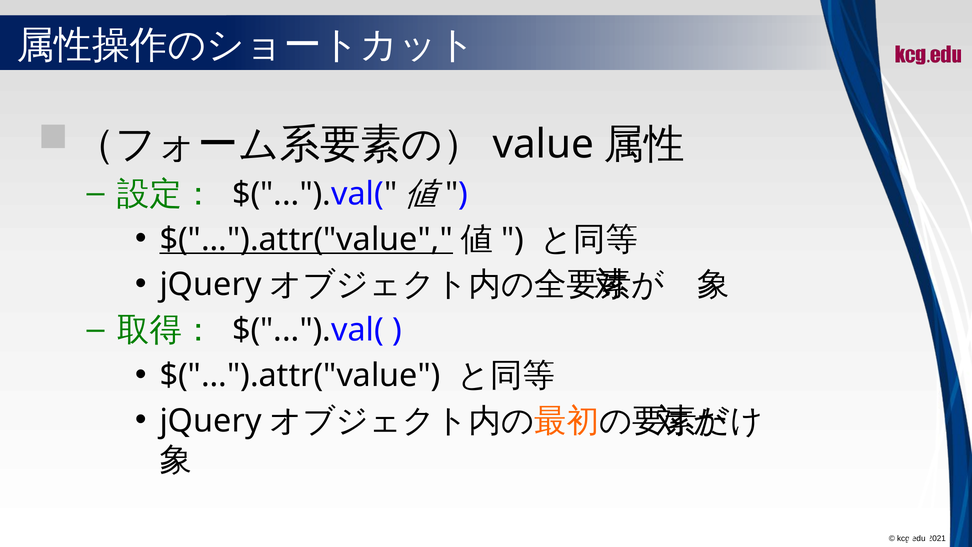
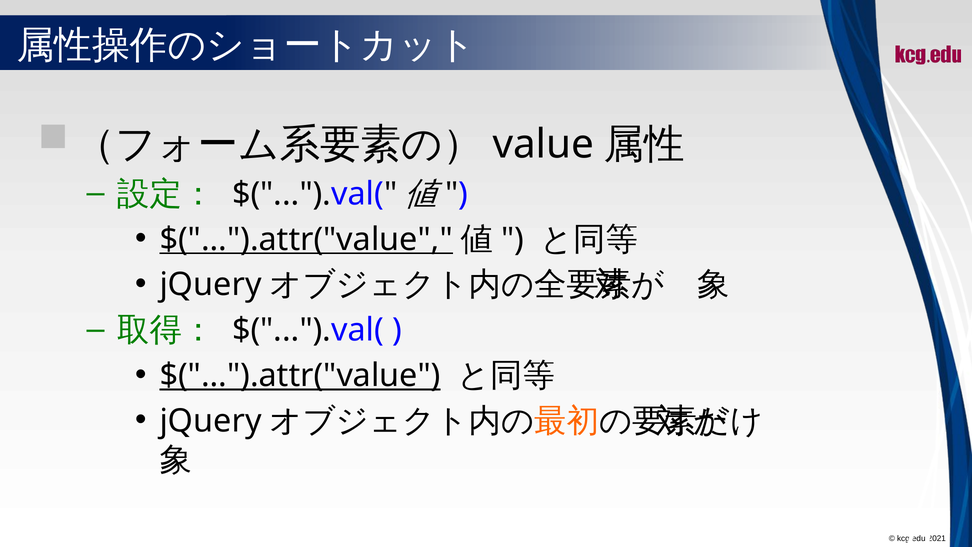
$("...").attr("value at (300, 375) underline: none -> present
